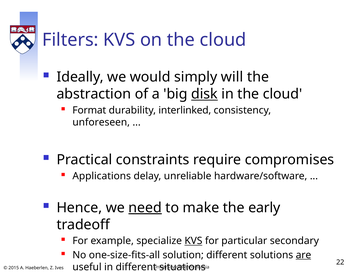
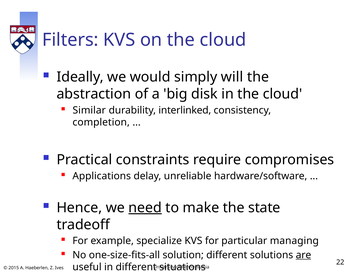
disk underline: present -> none
Format: Format -> Similar
unforeseen: unforeseen -> completion
early: early -> state
KVS at (193, 241) underline: present -> none
secondary: secondary -> managing
